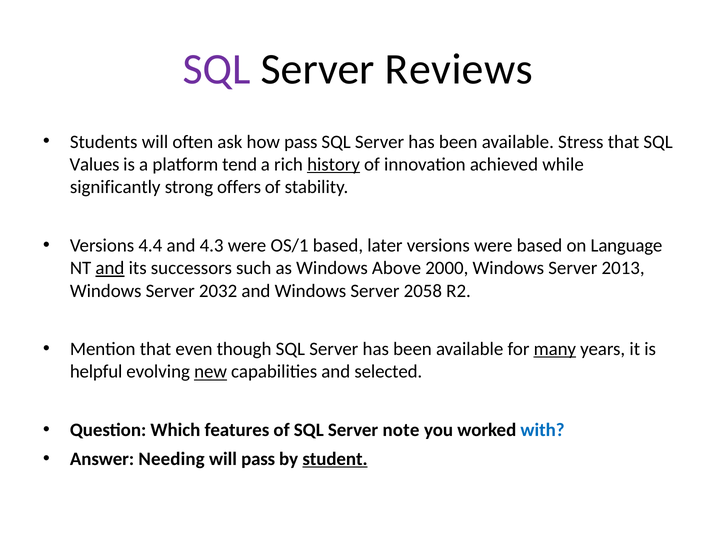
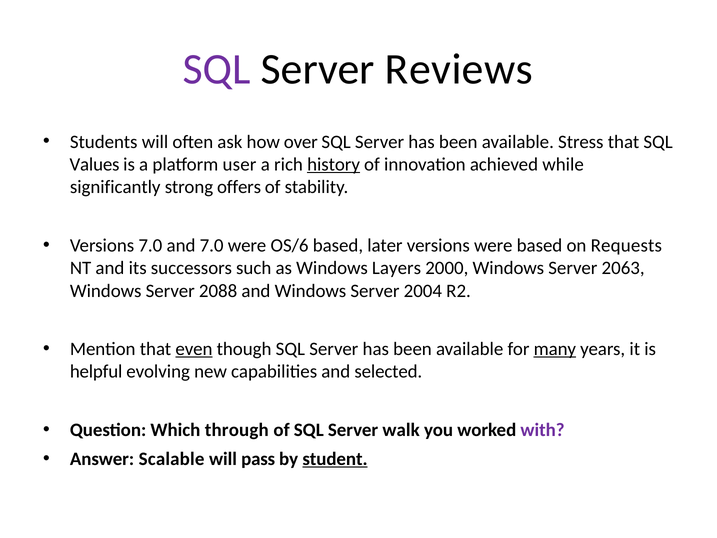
how pass: pass -> over
tend: tend -> user
Versions 4.4: 4.4 -> 7.0
and 4.3: 4.3 -> 7.0
OS/1: OS/1 -> OS/6
Language: Language -> Requests
and at (110, 268) underline: present -> none
Above: Above -> Layers
2013: 2013 -> 2063
2032: 2032 -> 2088
2058: 2058 -> 2004
even underline: none -> present
new underline: present -> none
features: features -> through
note: note -> walk
with colour: blue -> purple
Needing: Needing -> Scalable
